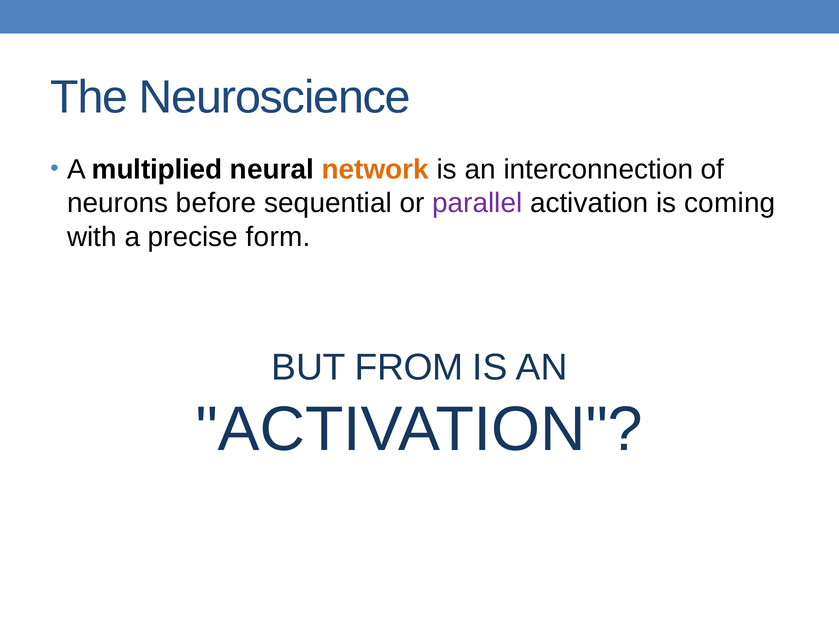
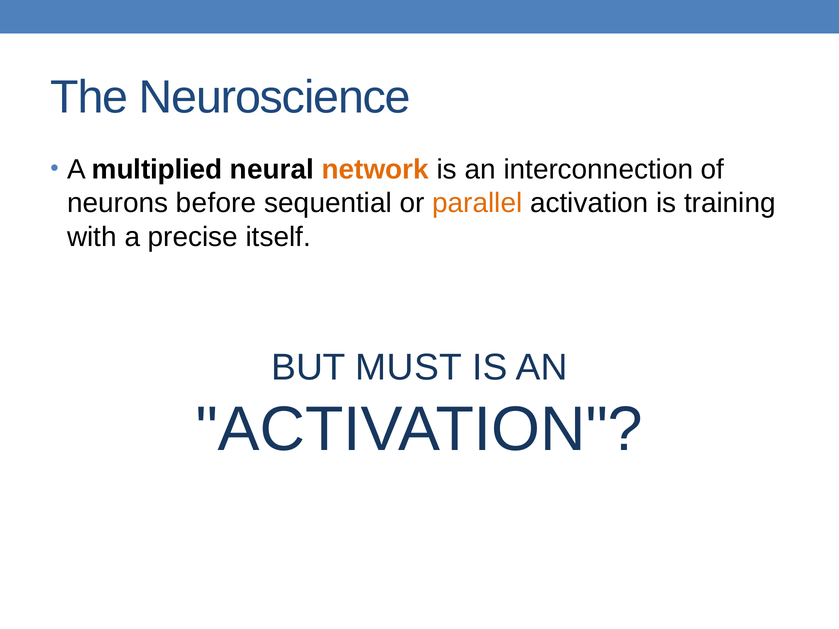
parallel colour: purple -> orange
coming: coming -> training
form: form -> itself
FROM: FROM -> MUST
